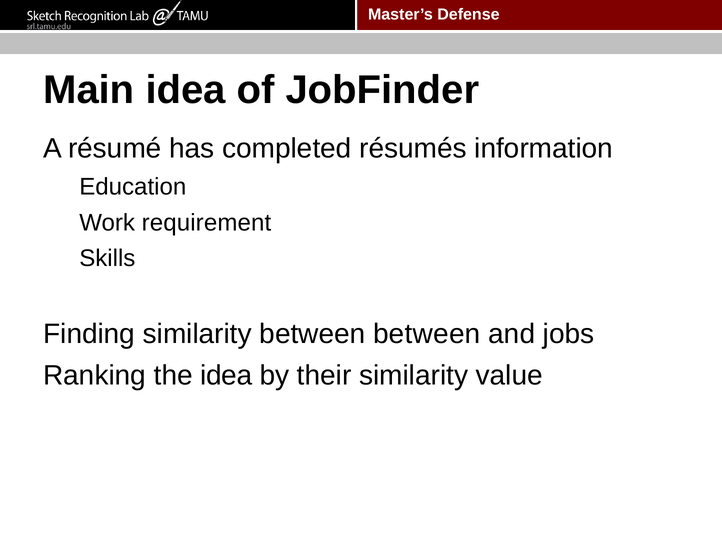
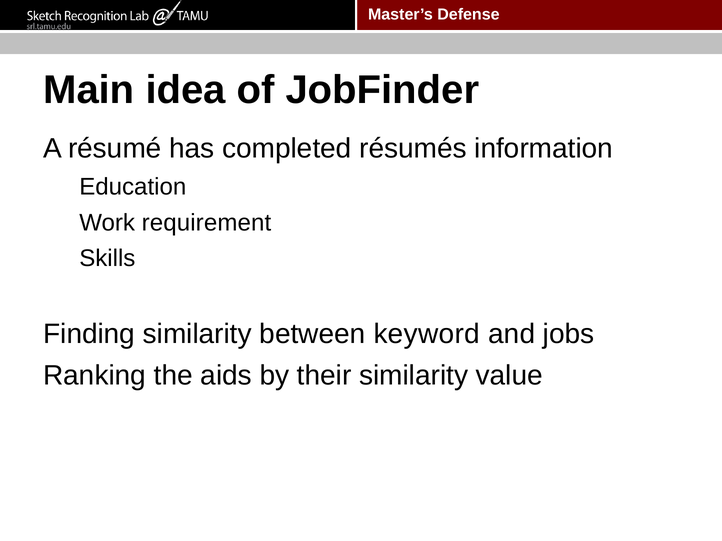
between between: between -> keyword
the idea: idea -> aids
